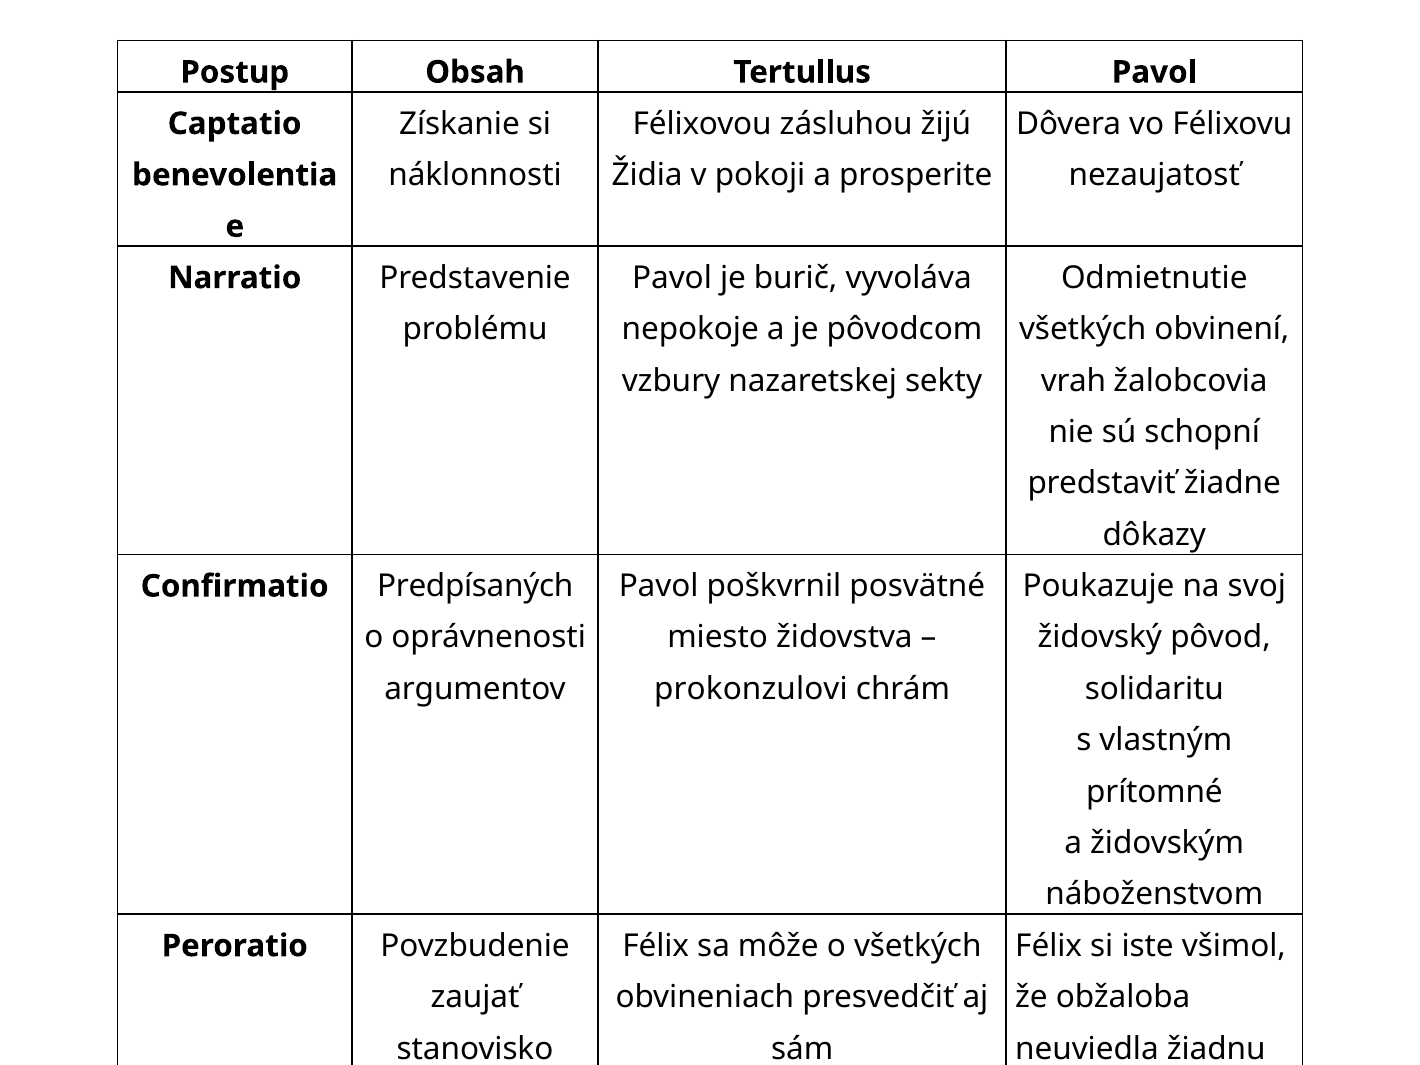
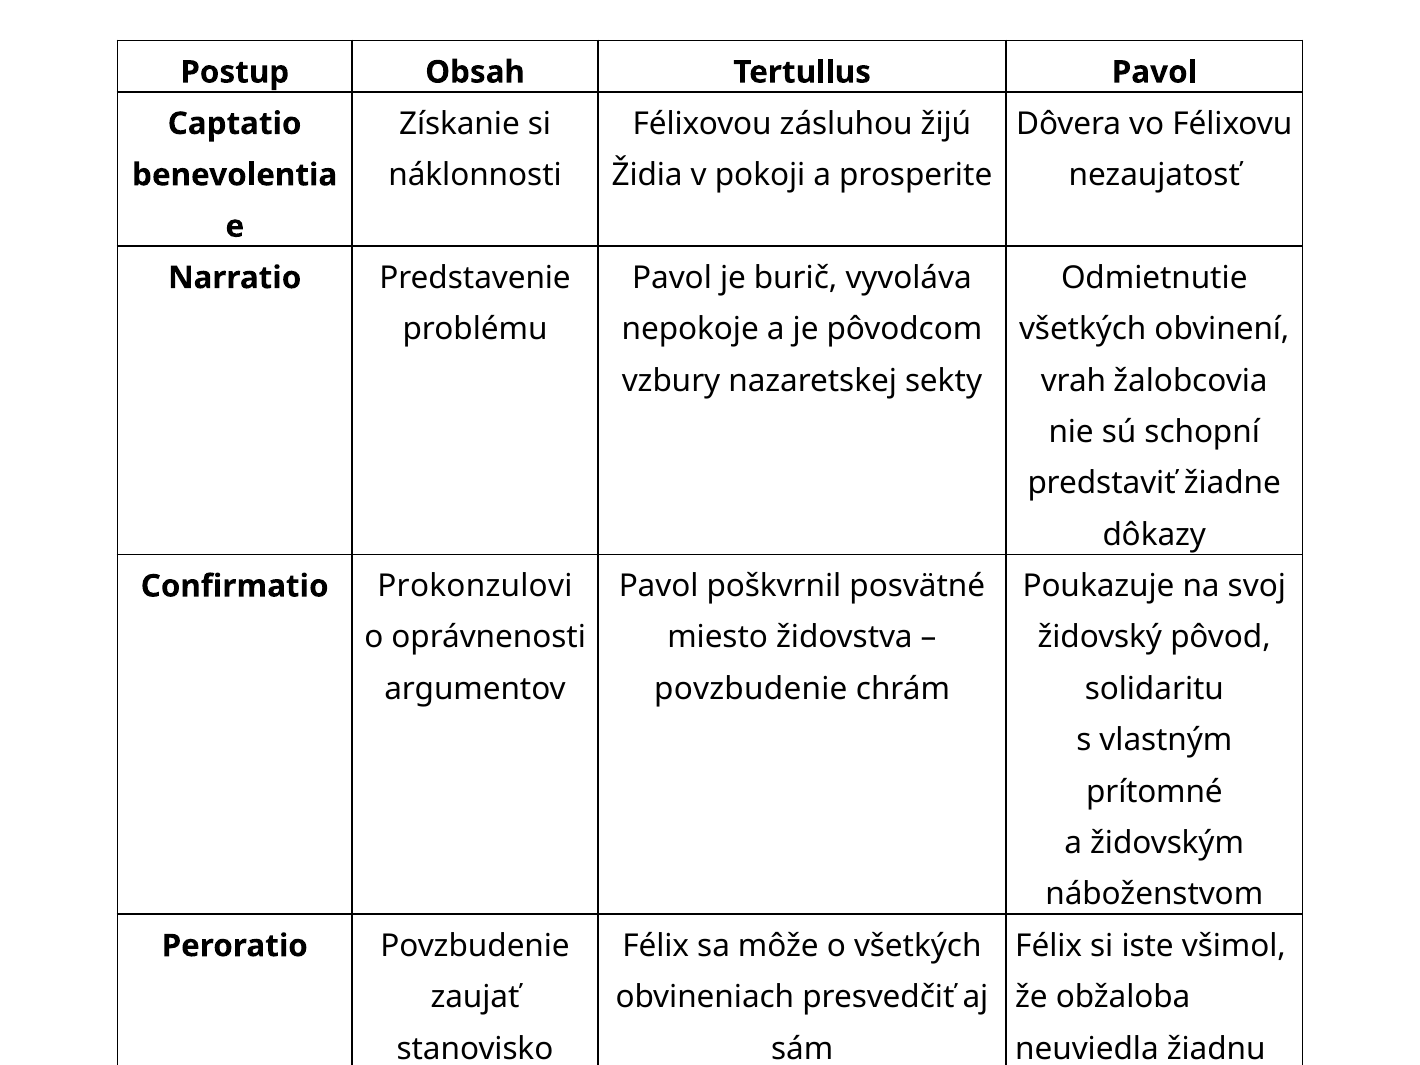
Predpísaných: Predpísaných -> Prokonzulovi
prokonzulovi at (751, 689): prokonzulovi -> povzbudenie
